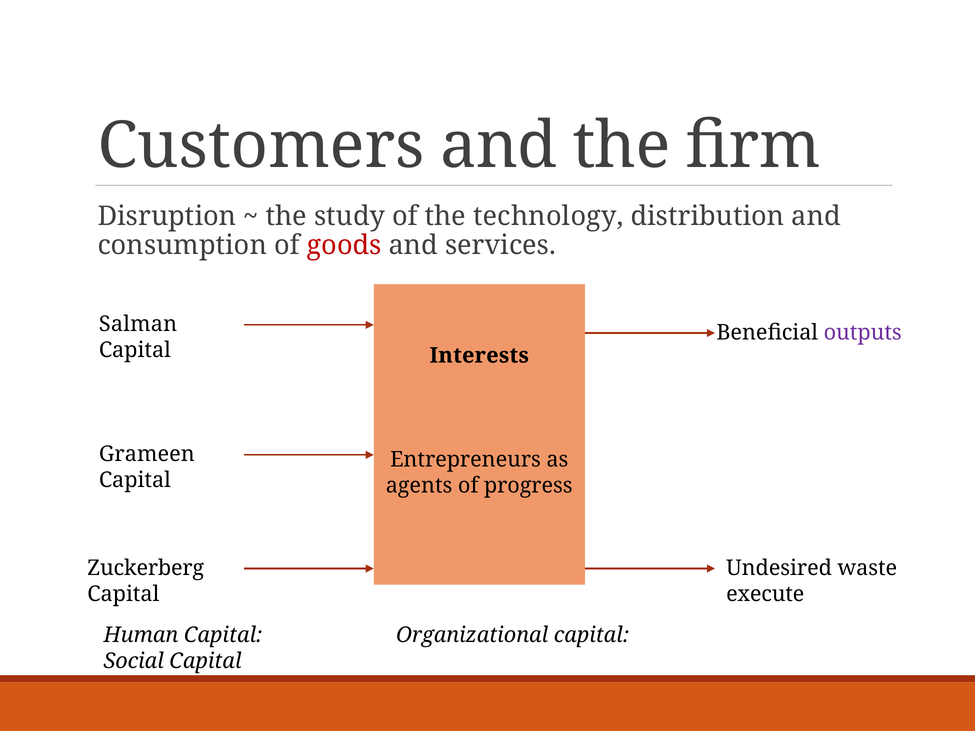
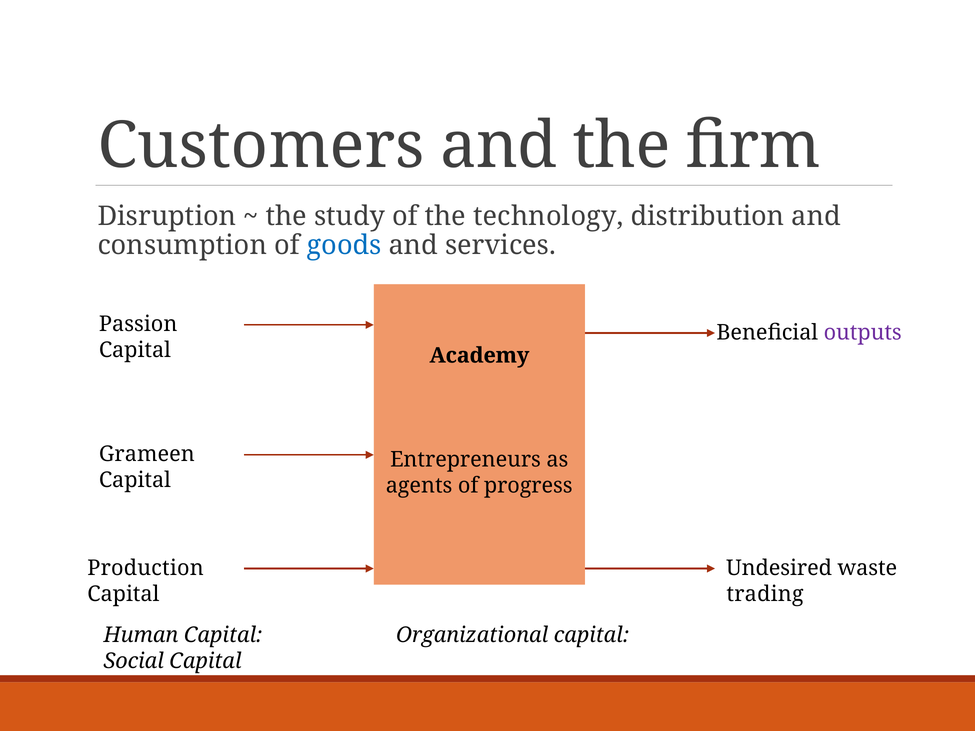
goods colour: red -> blue
Salman: Salman -> Passion
Interests: Interests -> Academy
Zuckerberg: Zuckerberg -> Production
execute: execute -> trading
